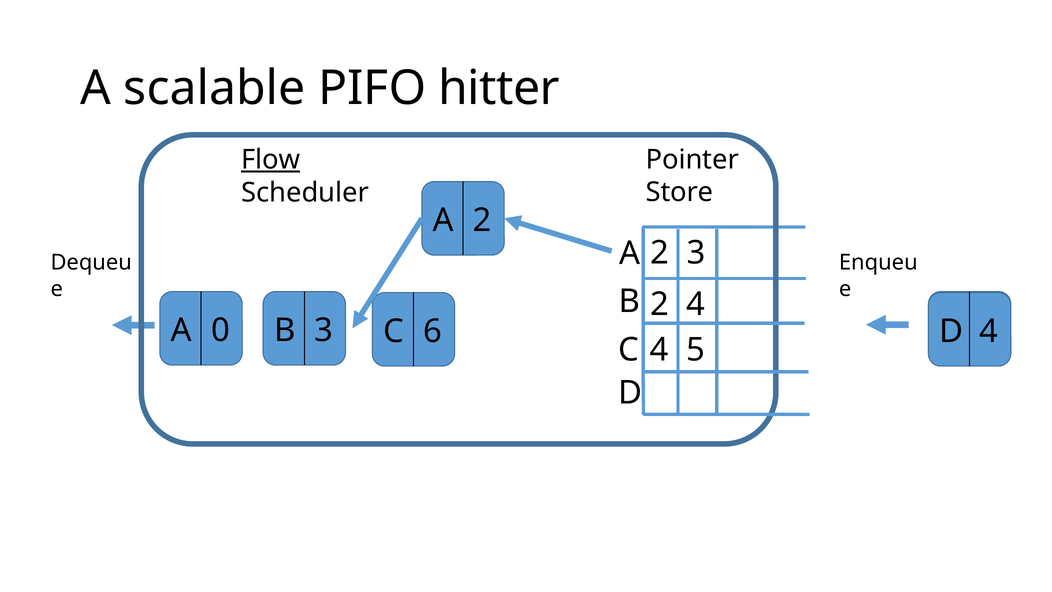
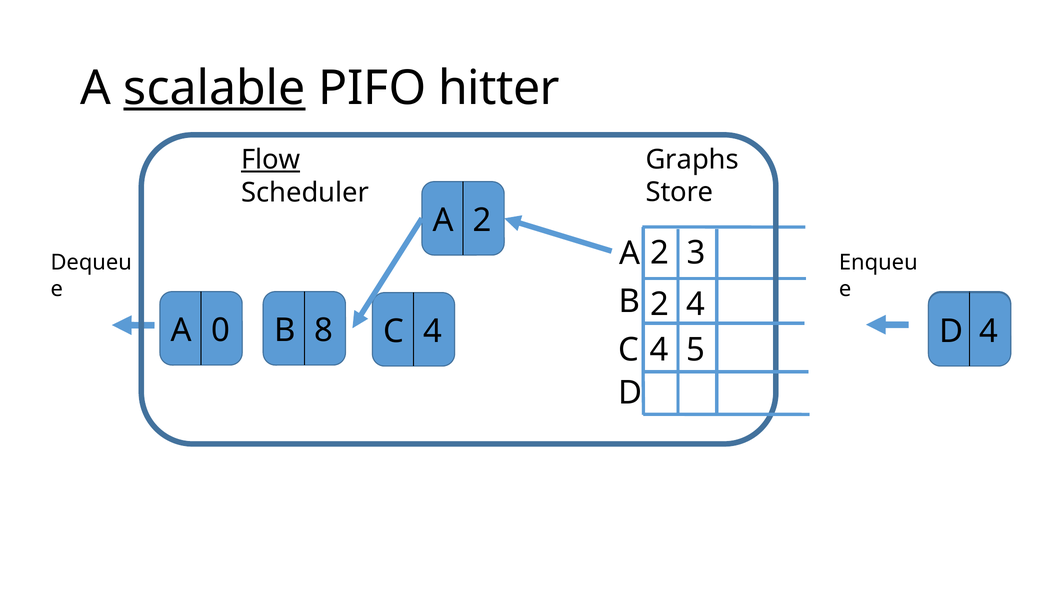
scalable underline: none -> present
Pointer: Pointer -> Graphs
B 3: 3 -> 8
6 at (433, 331): 6 -> 4
